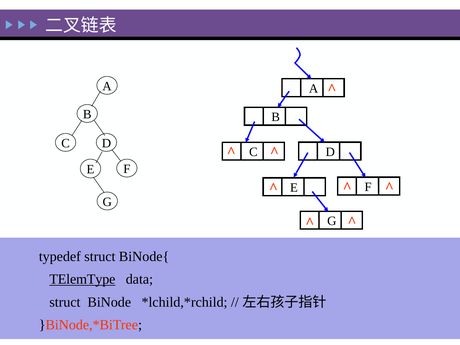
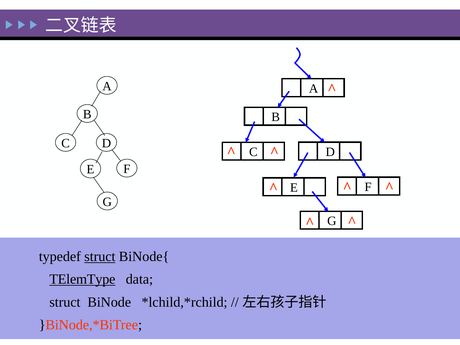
struct at (100, 257) underline: none -> present
